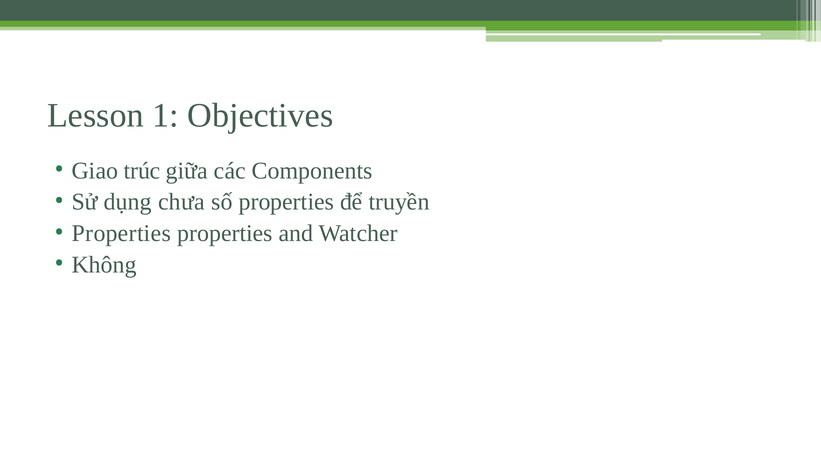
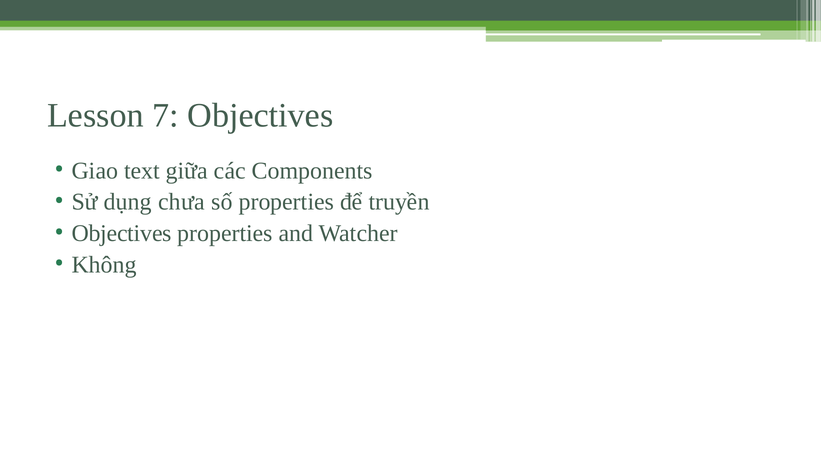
1: 1 -> 7
trúc: trúc -> text
Properties at (121, 233): Properties -> Objectives
